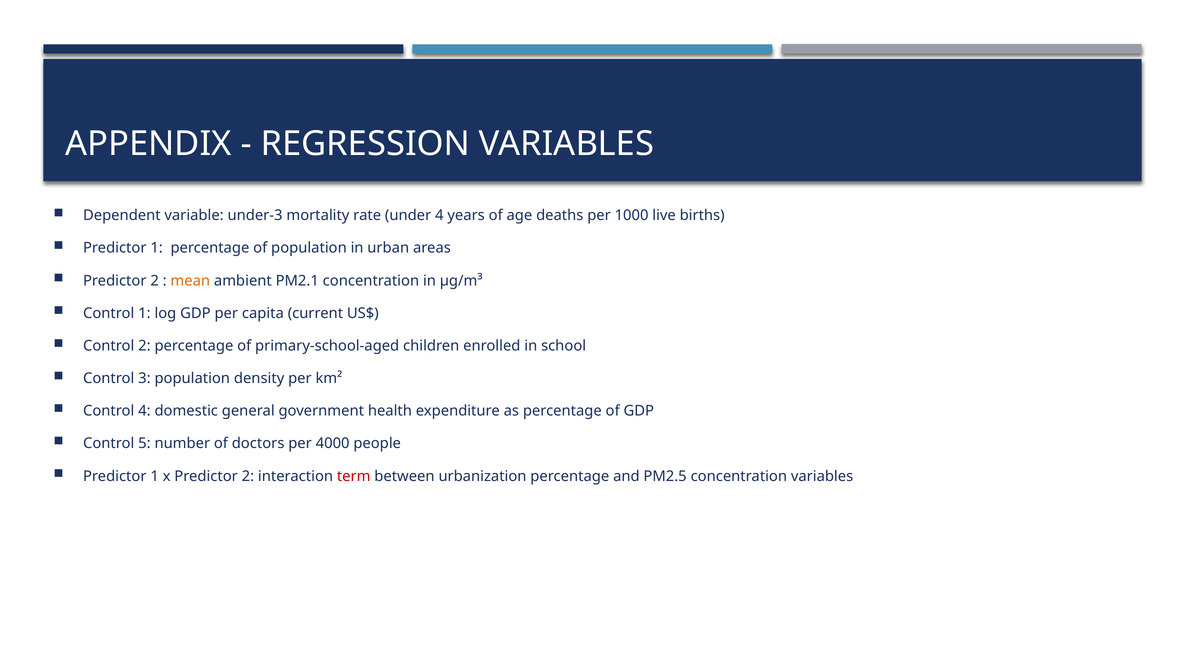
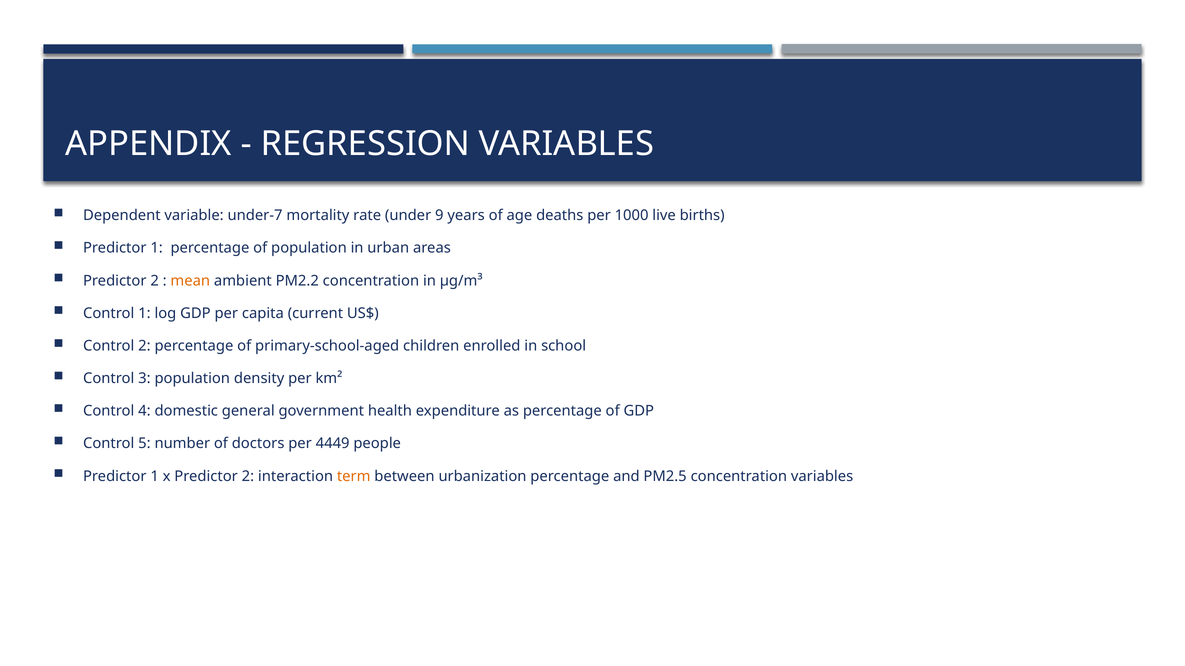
under-3: under-3 -> under-7
under 4: 4 -> 9
PM2.1: PM2.1 -> PM2.2
4000: 4000 -> 4449
term colour: red -> orange
